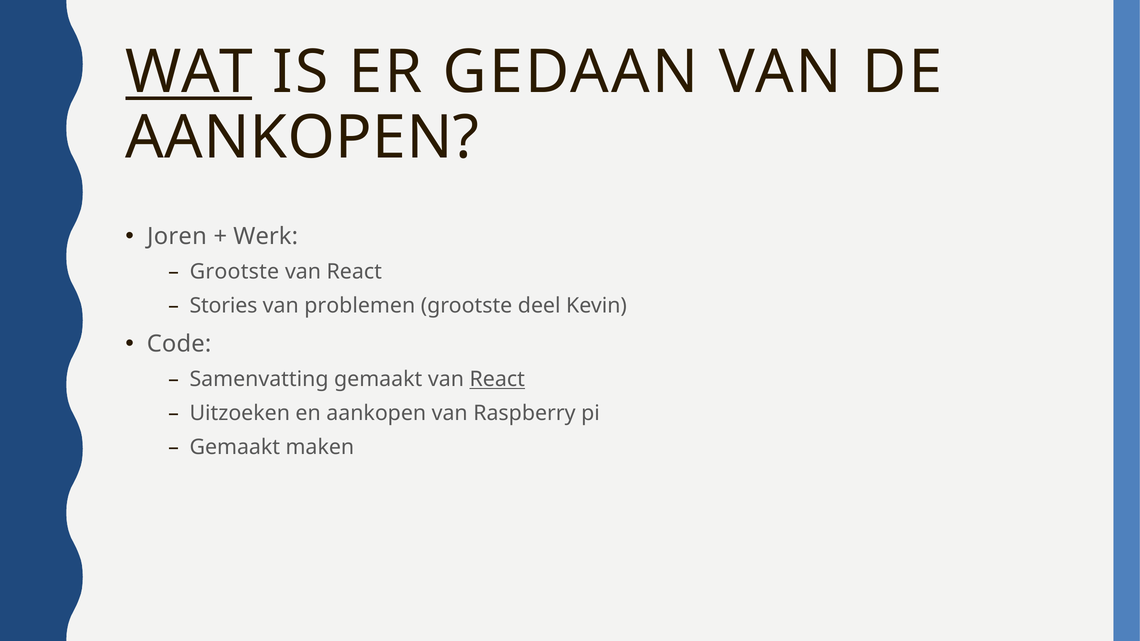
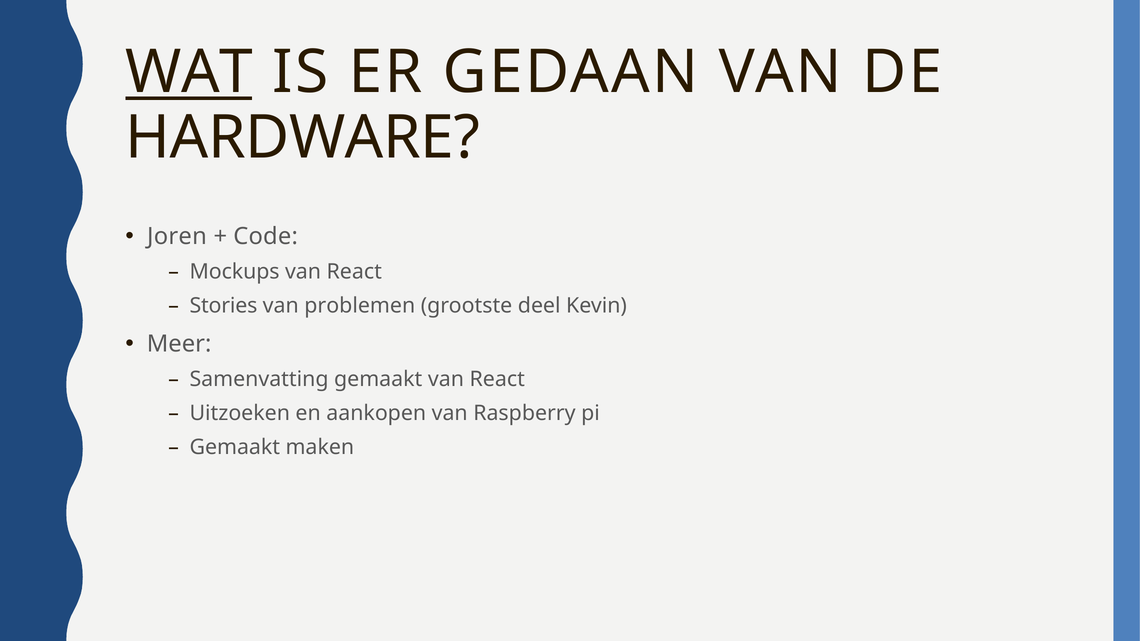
AANKOPEN at (302, 138): AANKOPEN -> HARDWARE
Werk: Werk -> Code
Grootste at (234, 272): Grootste -> Mockups
Code: Code -> Meer
React at (497, 380) underline: present -> none
